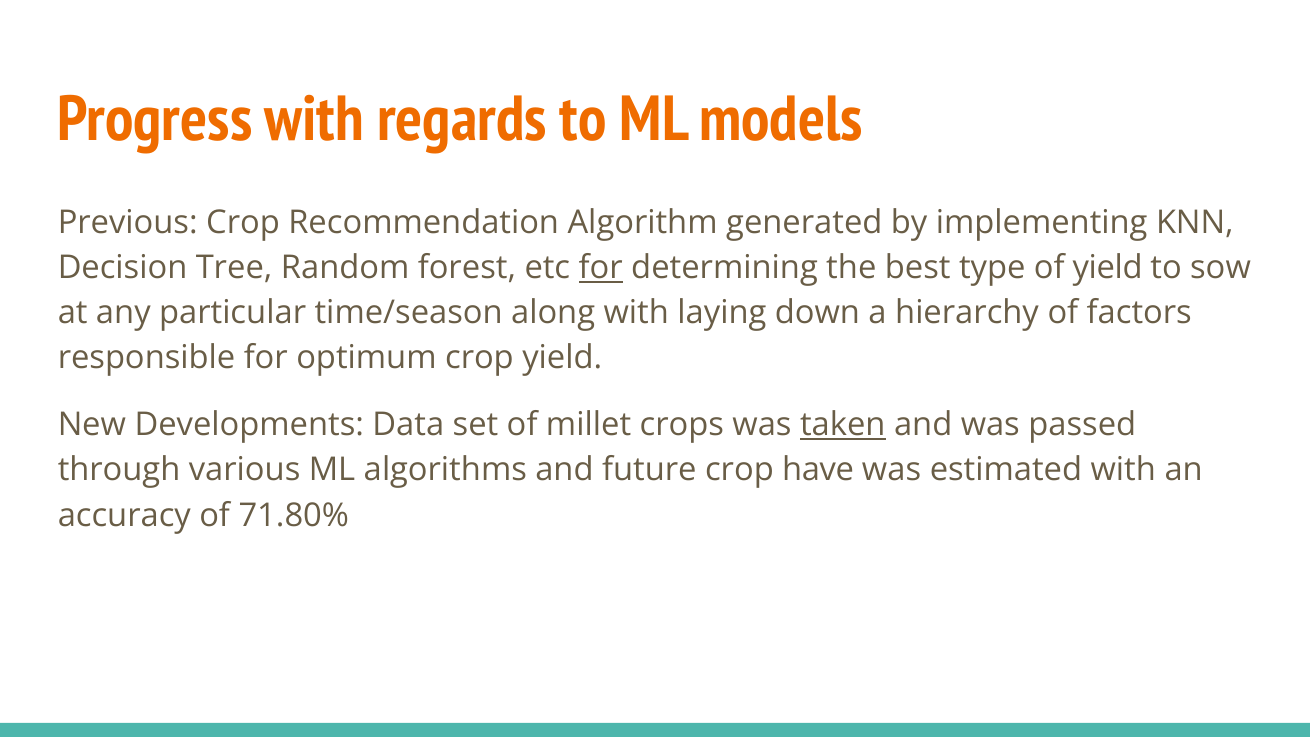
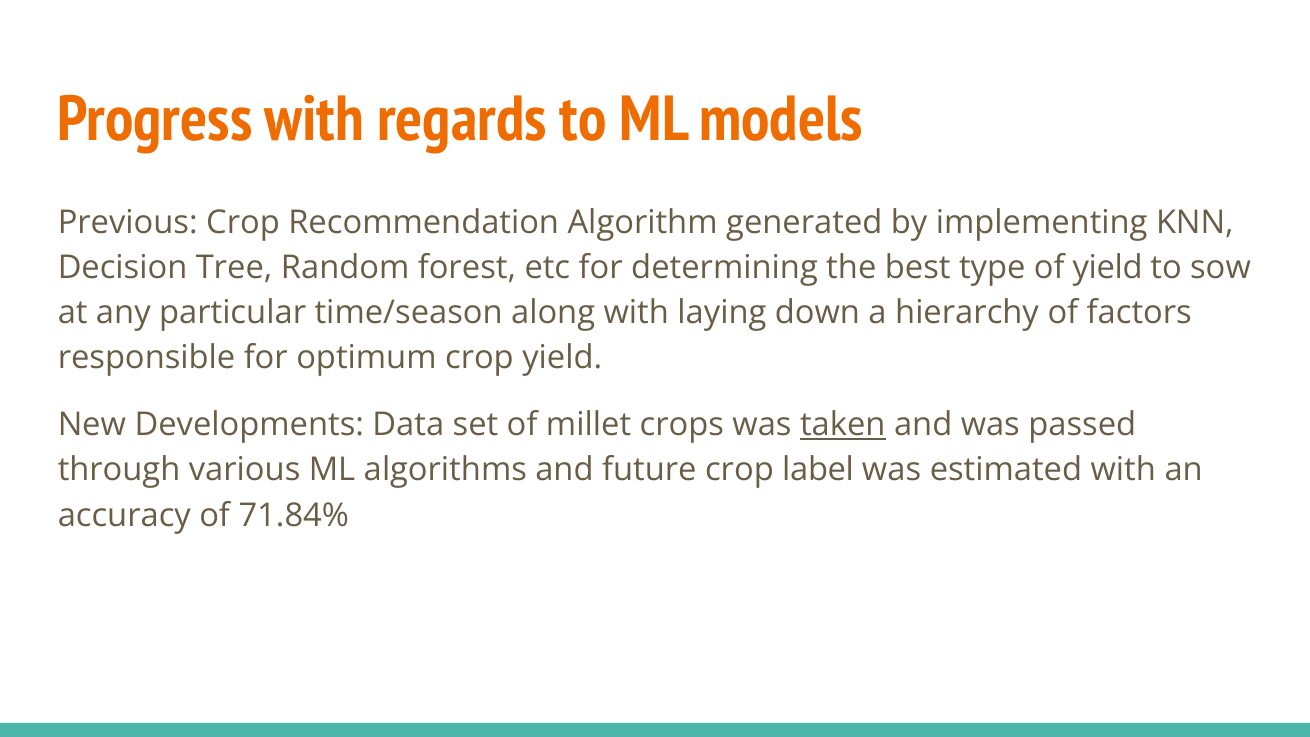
for at (601, 268) underline: present -> none
have: have -> label
71.80%: 71.80% -> 71.84%
